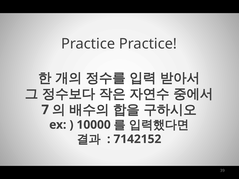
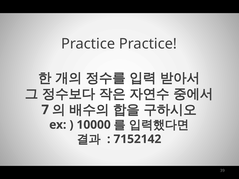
7142152: 7142152 -> 7152142
